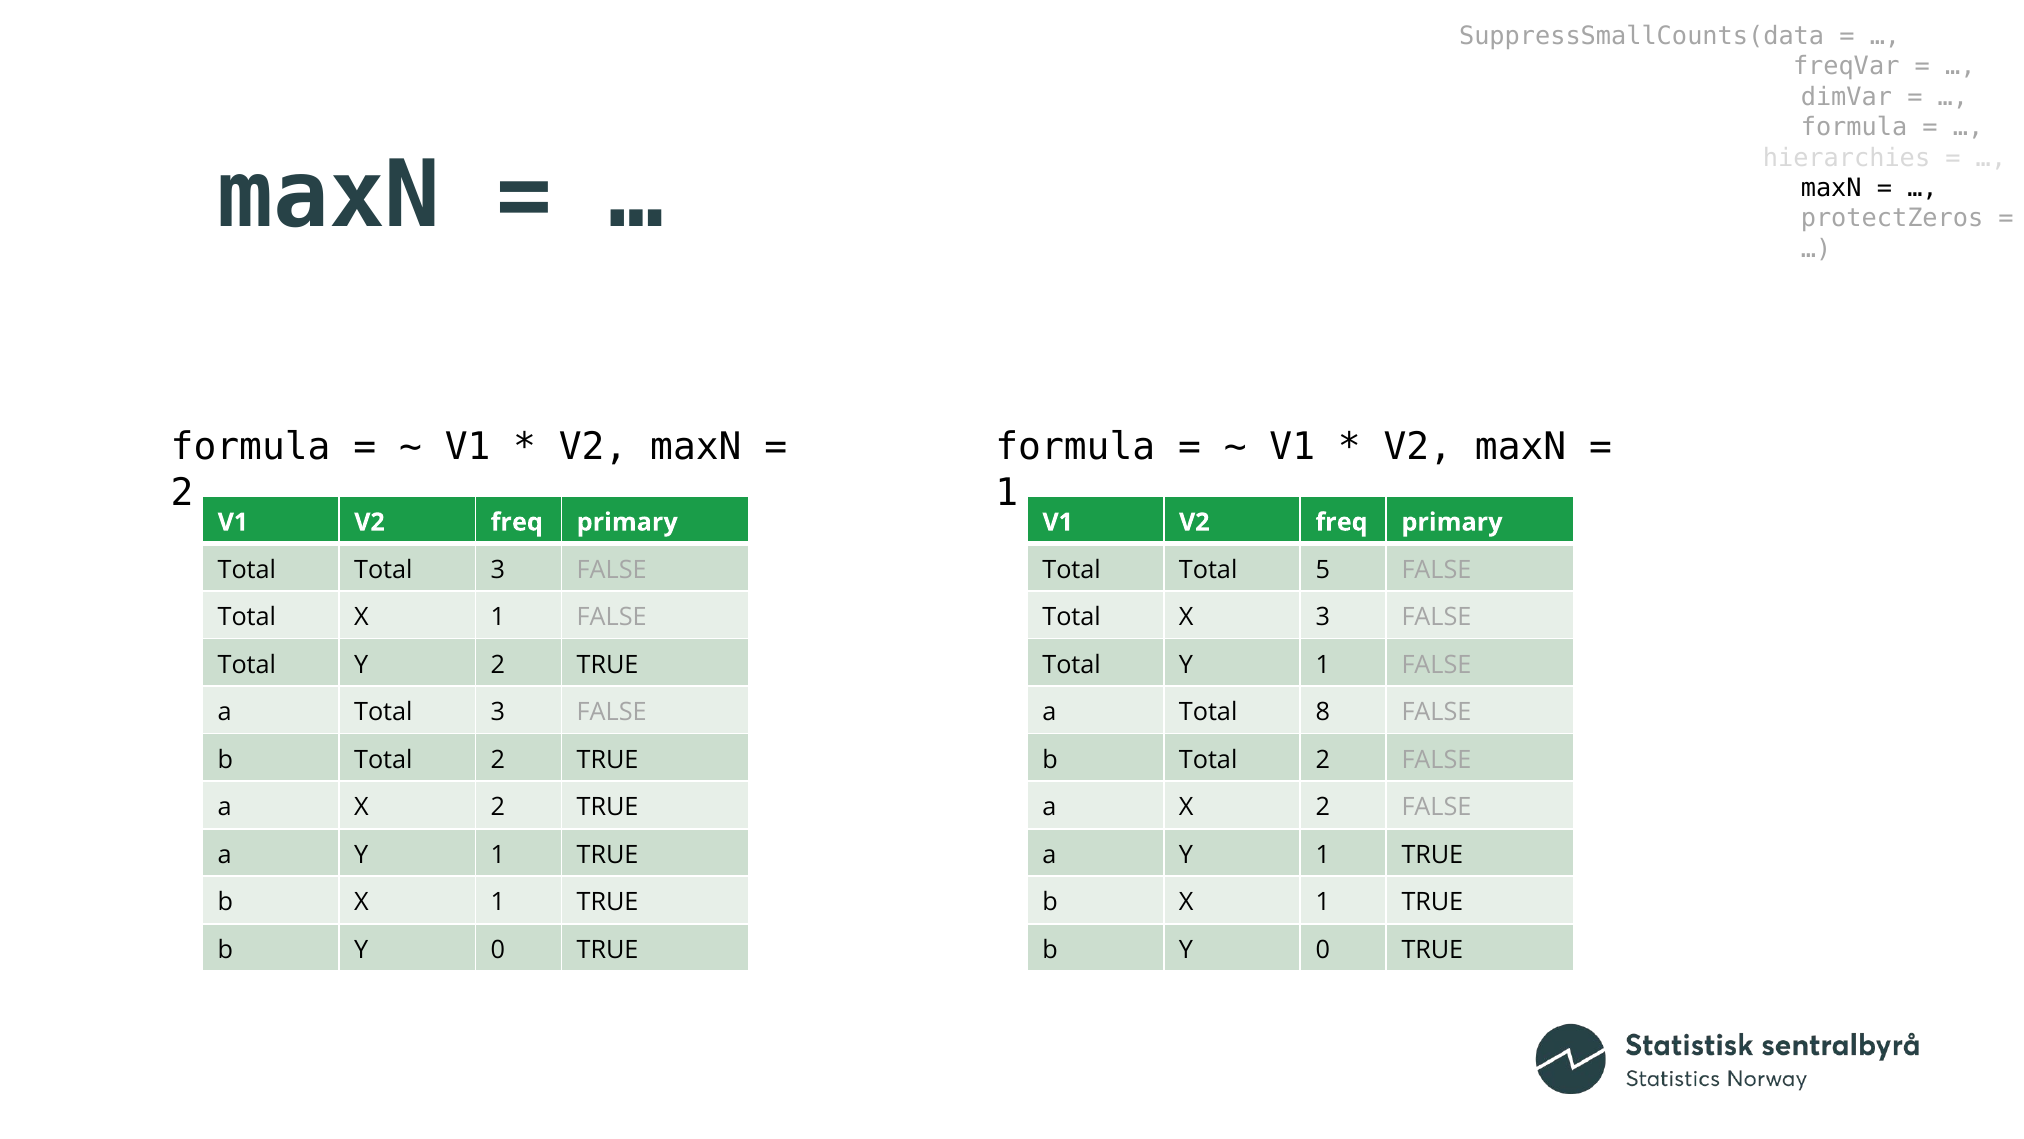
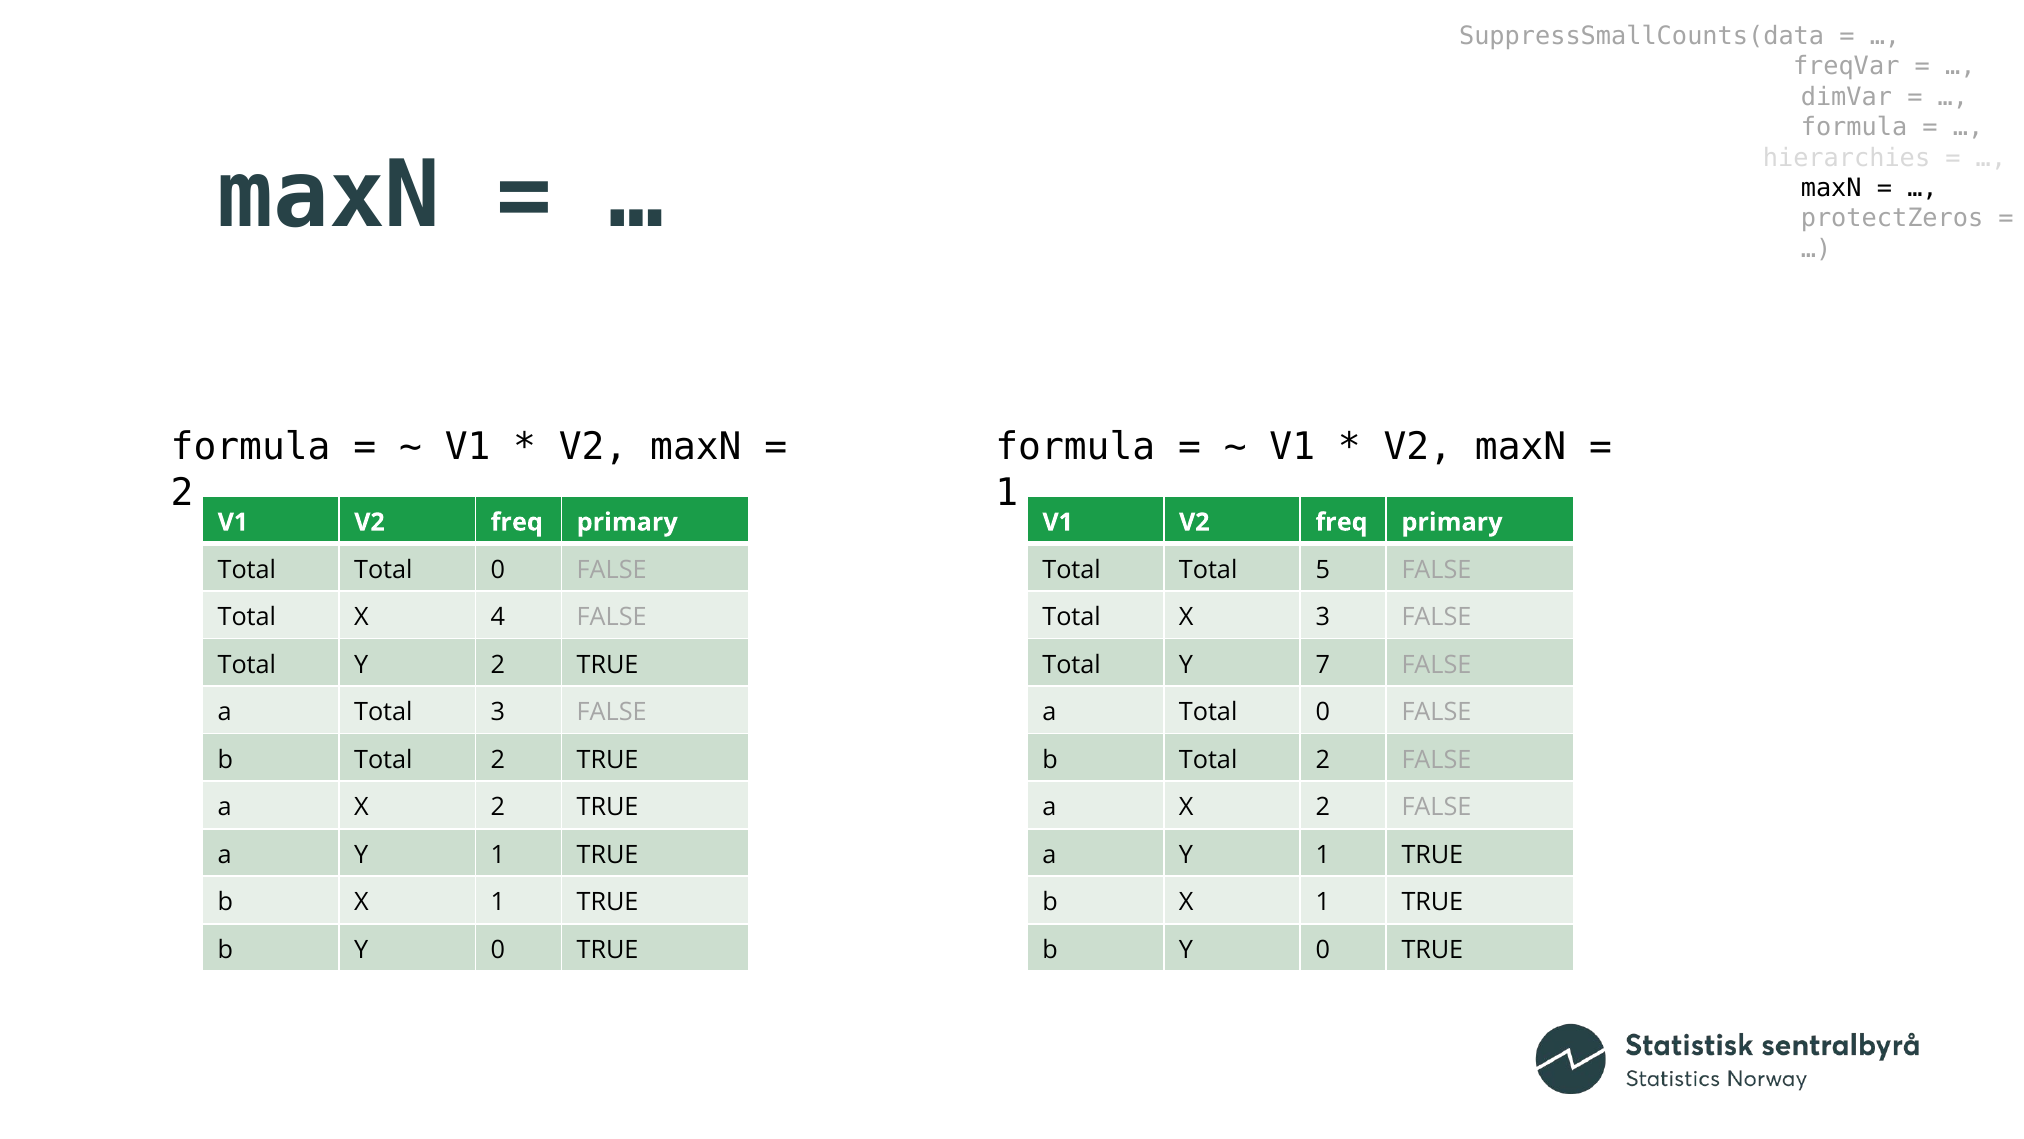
Total Total 3: 3 -> 0
Total X 1: 1 -> 4
Total Y 1: 1 -> 7
a Total 8: 8 -> 0
